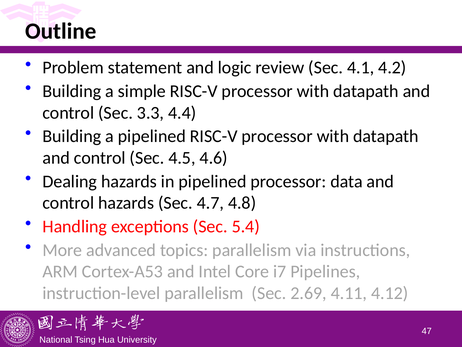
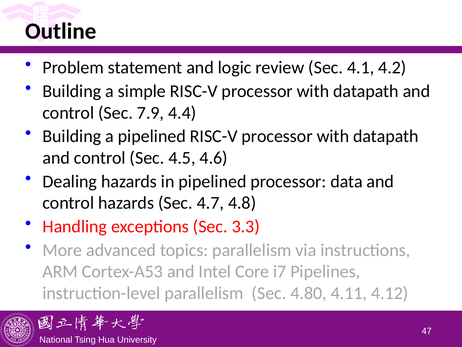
3.3: 3.3 -> 7.9
5.4: 5.4 -> 3.3
2.69: 2.69 -> 4.80
